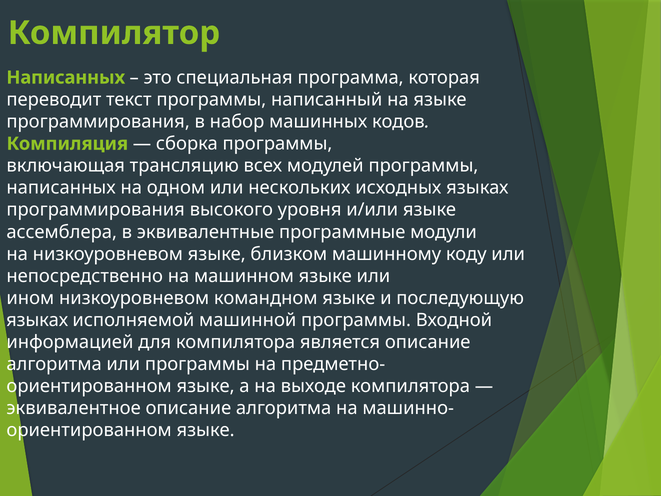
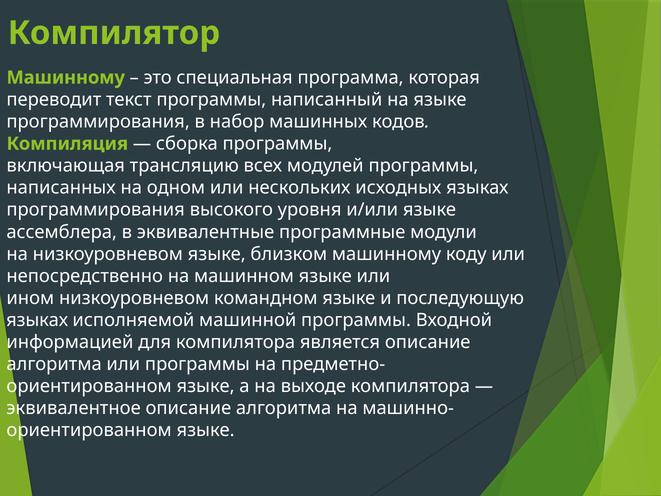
Написанных at (66, 78): Написанных -> Машинному
